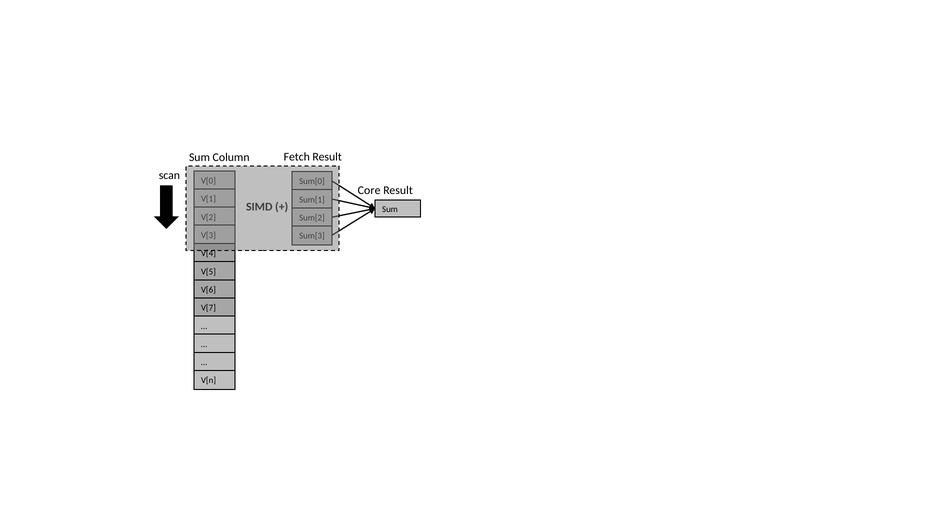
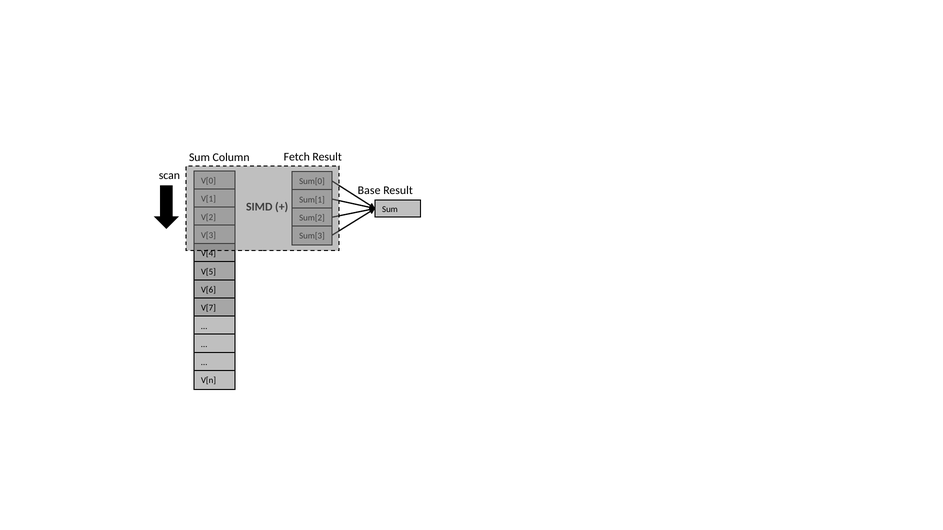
Core: Core -> Base
